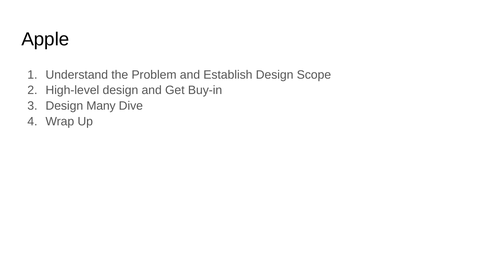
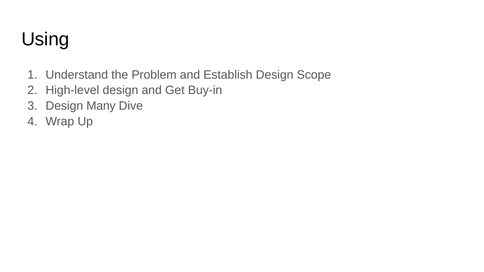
Apple: Apple -> Using
